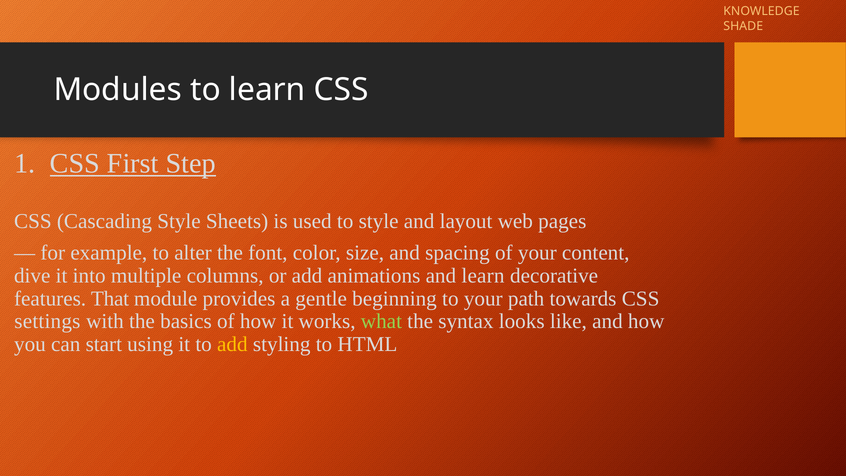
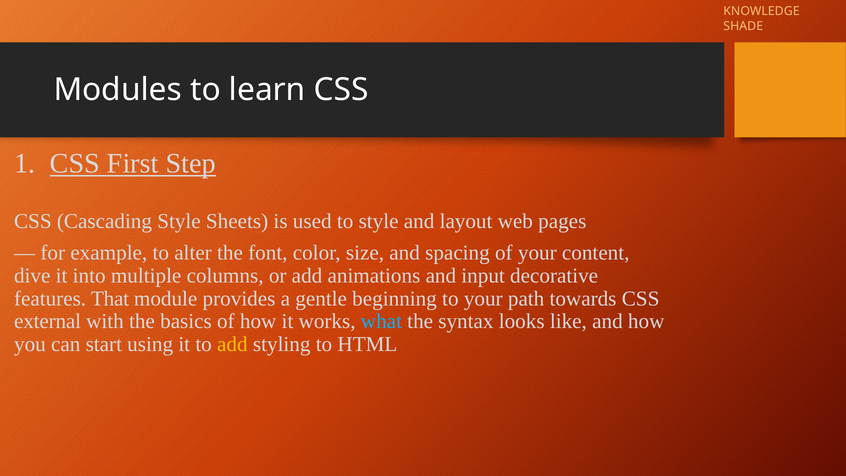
and learn: learn -> input
settings: settings -> external
what colour: light green -> light blue
